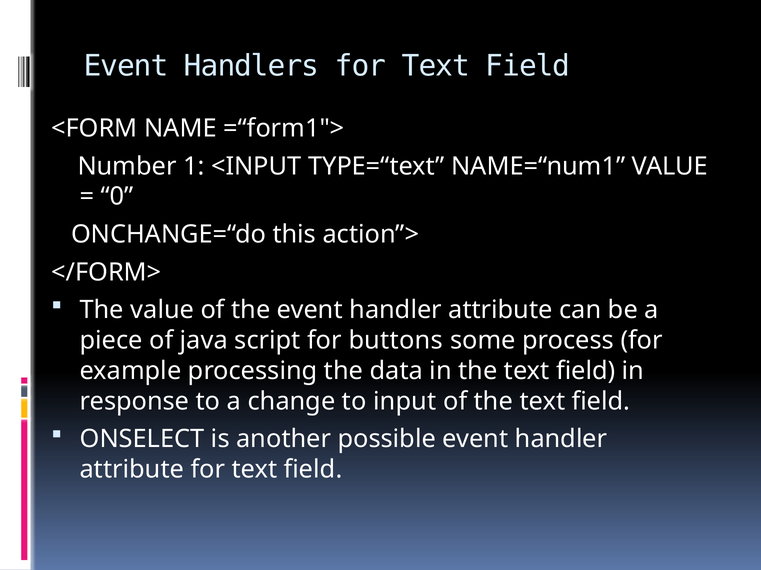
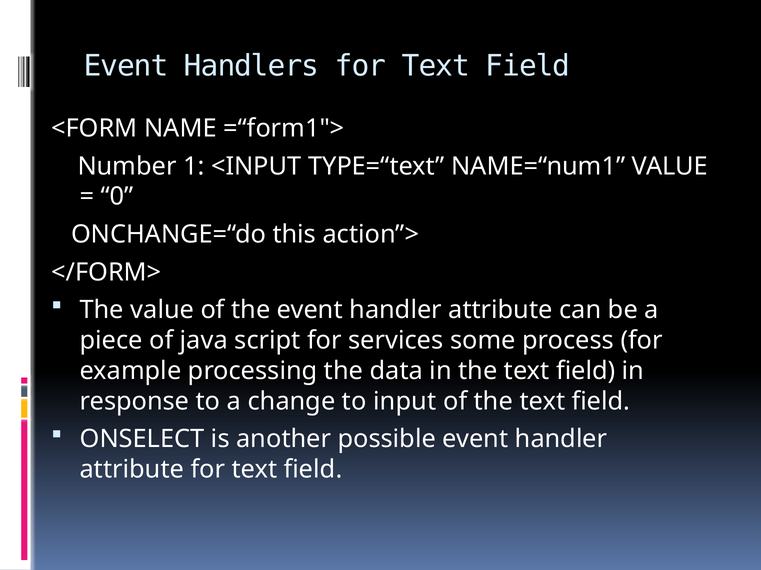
buttons: buttons -> services
